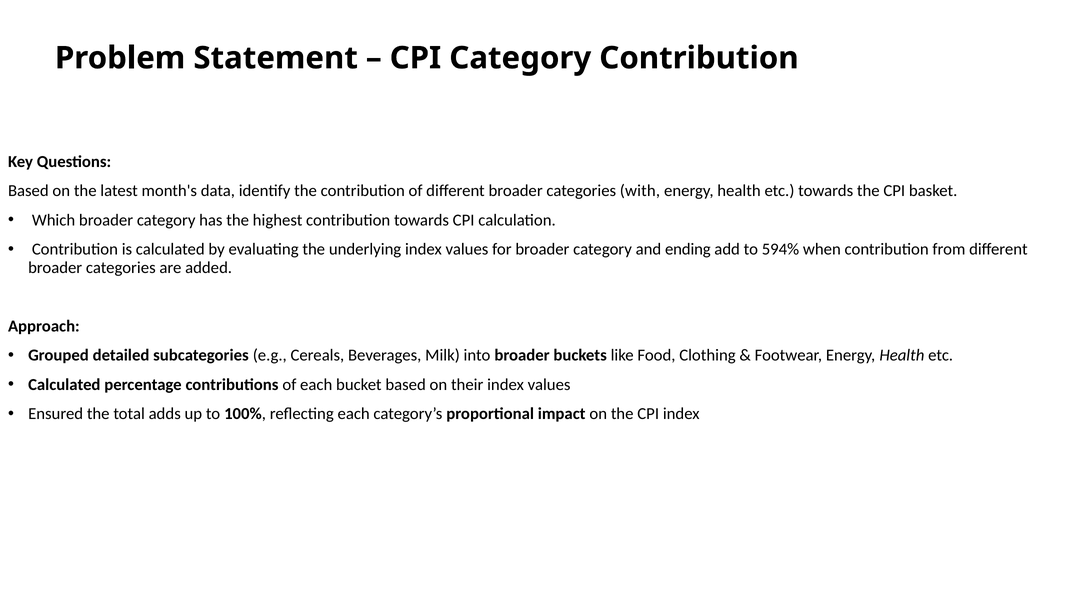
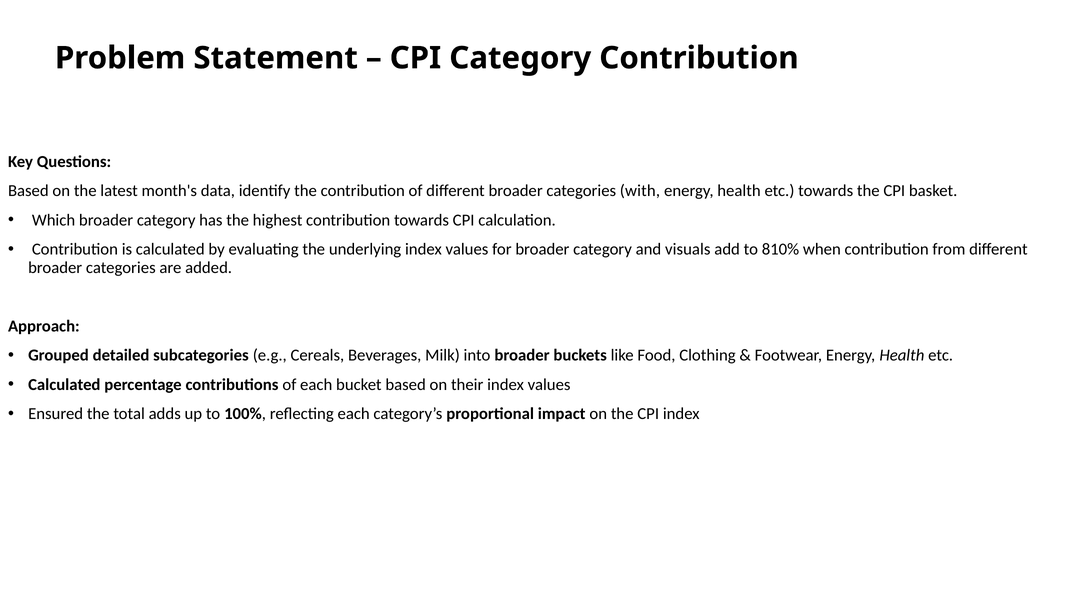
ending: ending -> visuals
594%: 594% -> 810%
